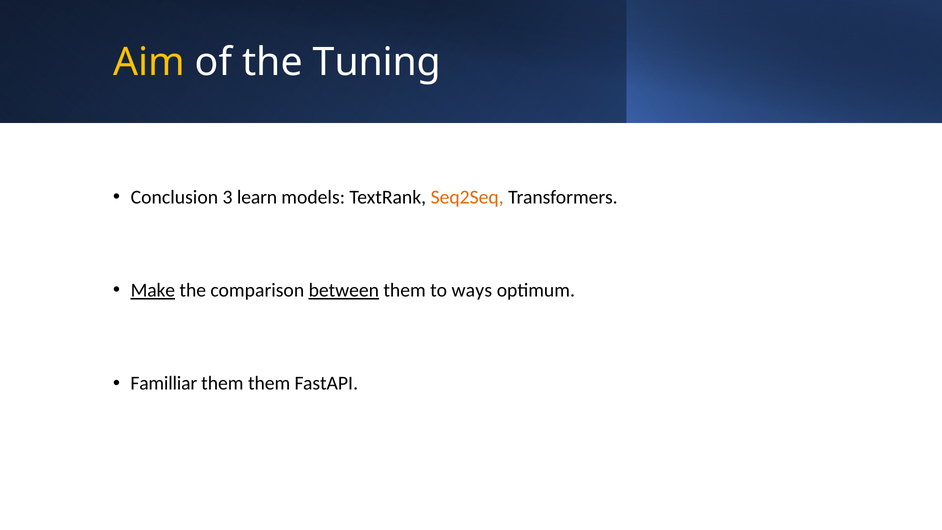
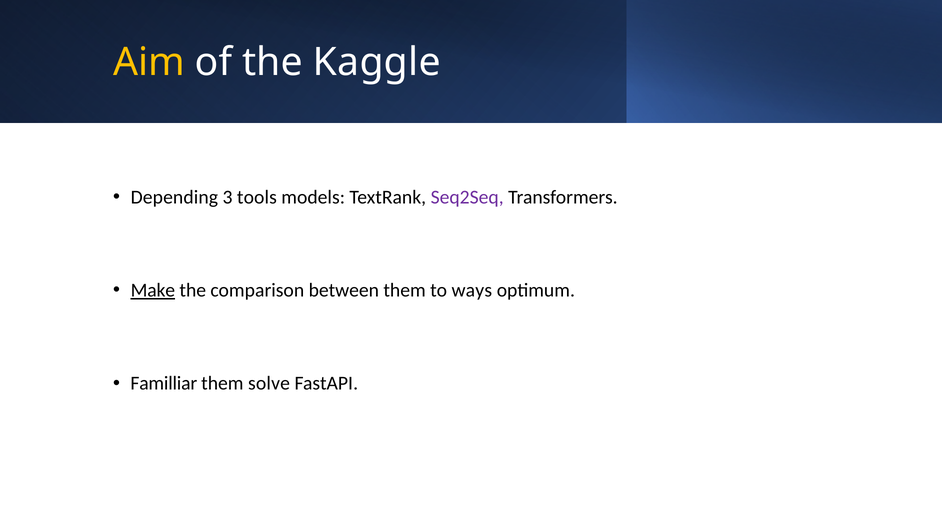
Tuning: Tuning -> Kaggle
Conclusion: Conclusion -> Depending
learn: learn -> tools
Seq2Seq colour: orange -> purple
between underline: present -> none
them them: them -> solve
